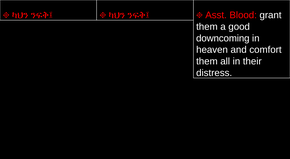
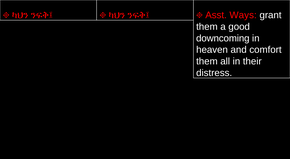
Blood: Blood -> Ways
